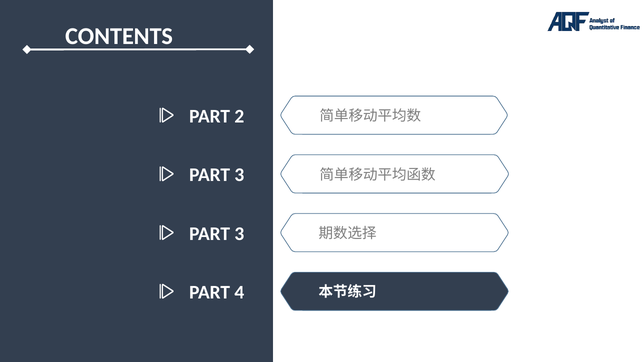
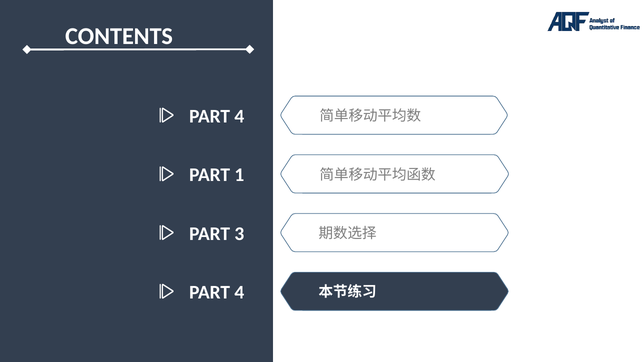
2 at (239, 116): 2 -> 4
3 at (239, 175): 3 -> 1
